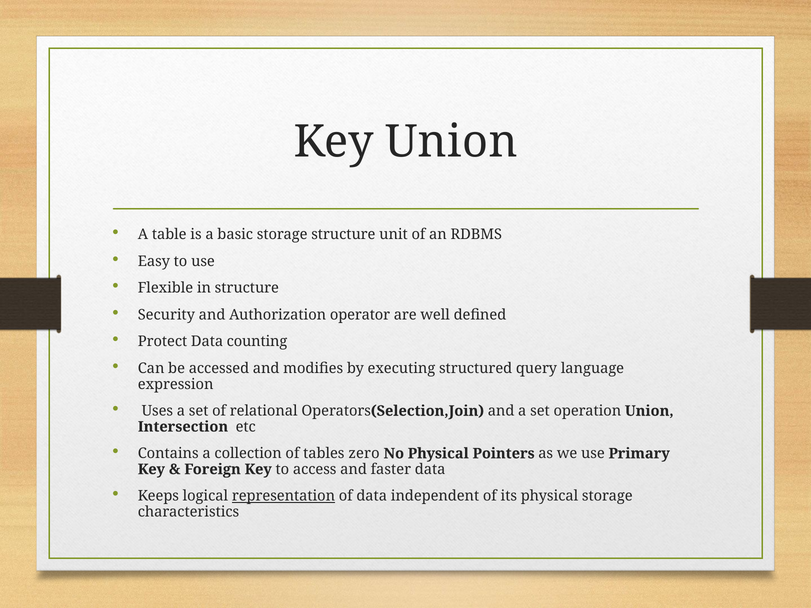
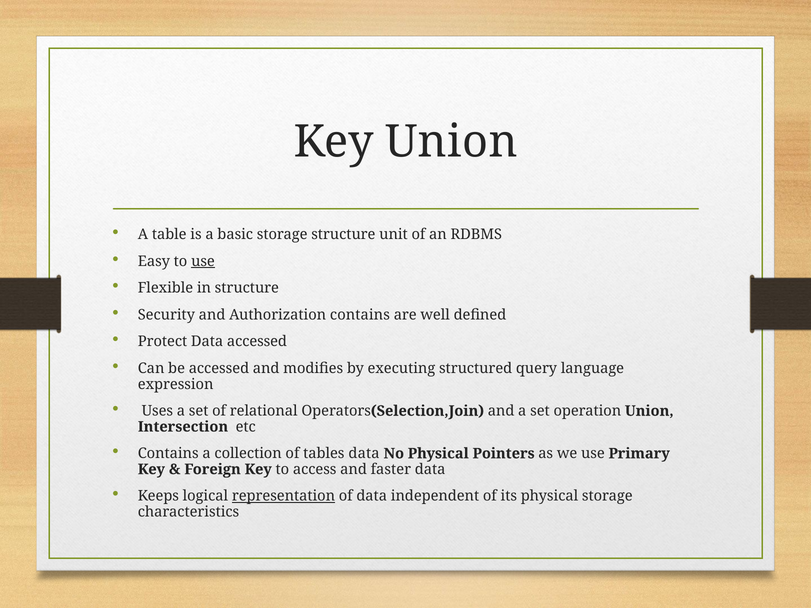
use at (203, 261) underline: none -> present
Authorization operator: operator -> contains
Data counting: counting -> accessed
tables zero: zero -> data
